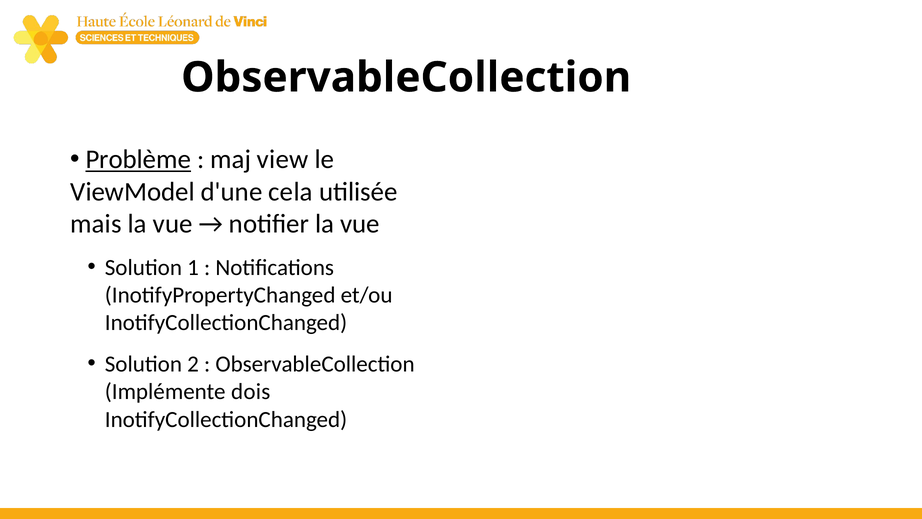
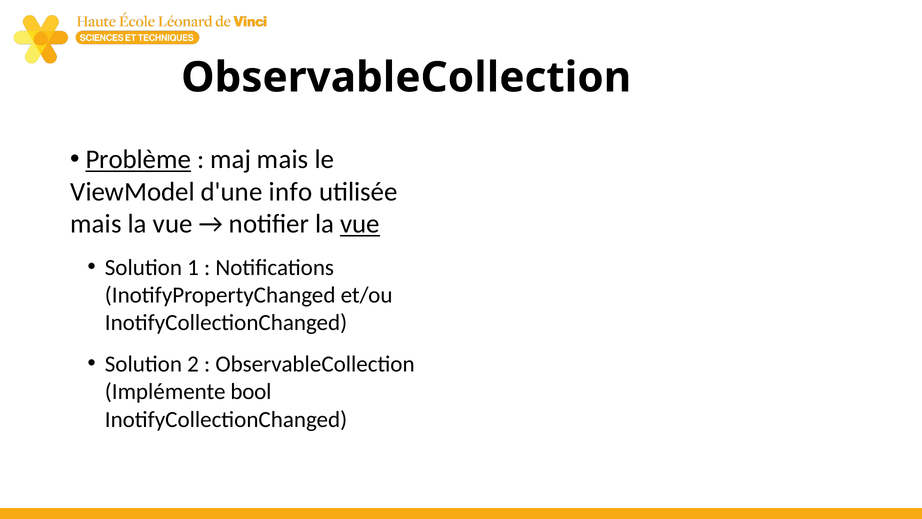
maj view: view -> mais
cela: cela -> info
vue at (360, 224) underline: none -> present
dois: dois -> bool
